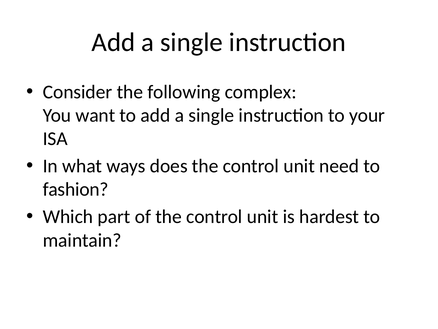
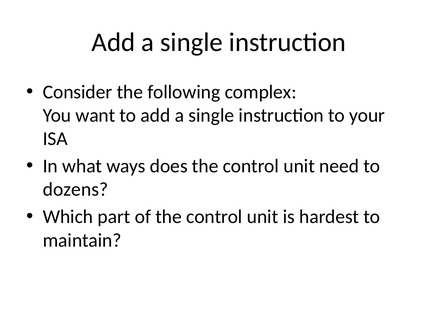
fashion: fashion -> dozens
